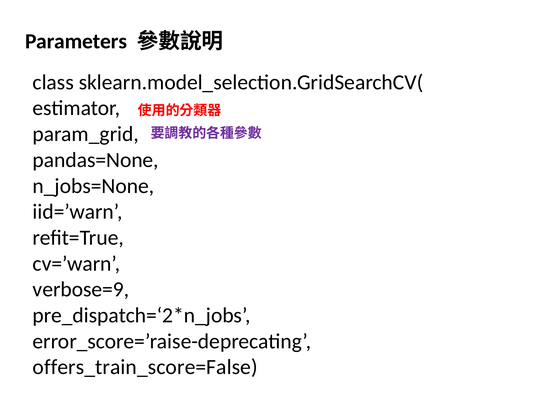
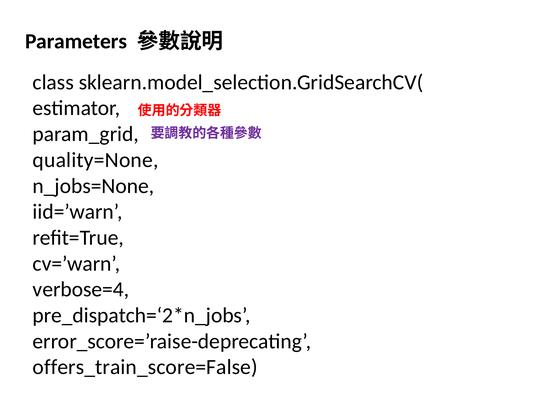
pandas=None: pandas=None -> quality=None
verbose=9: verbose=9 -> verbose=4
